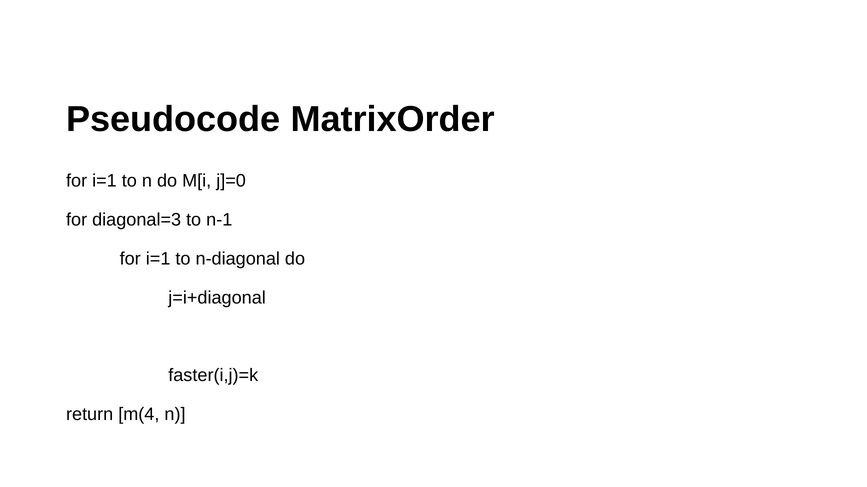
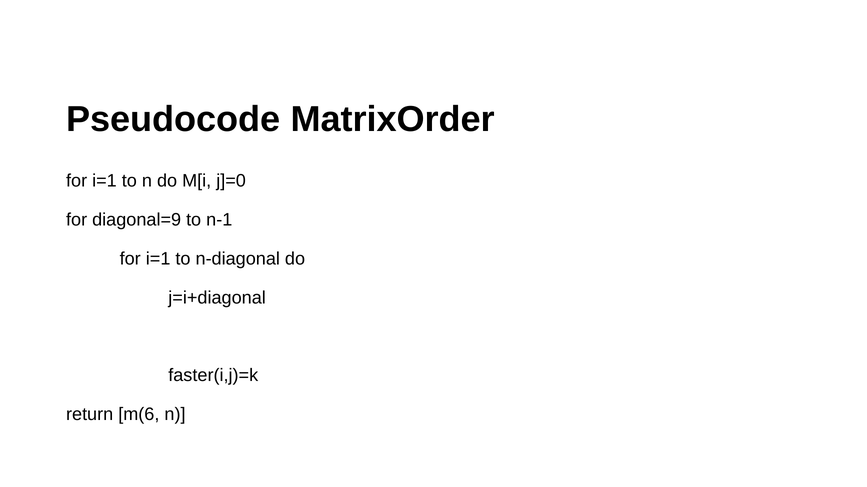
diagonal=3: diagonal=3 -> diagonal=9
m(4: m(4 -> m(6
